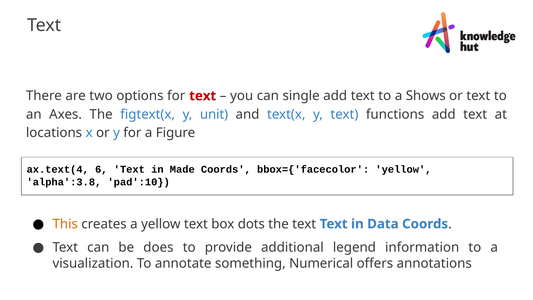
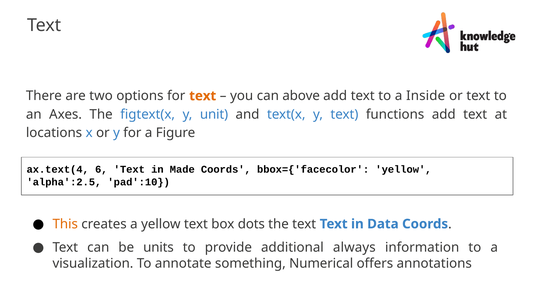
text at (203, 96) colour: red -> orange
single: single -> above
Shows: Shows -> Inside
alpha':3.8: alpha':3.8 -> alpha':2.5
does: does -> units
legend: legend -> always
